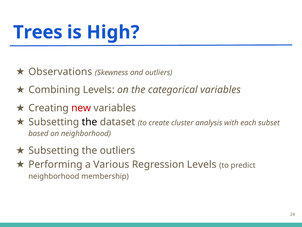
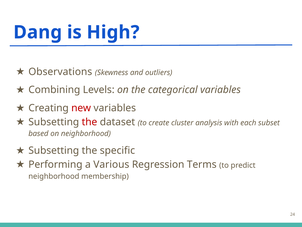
Trees: Trees -> Dang
the at (89, 122) colour: black -> red
the outliers: outliers -> specific
Regression Levels: Levels -> Terms
